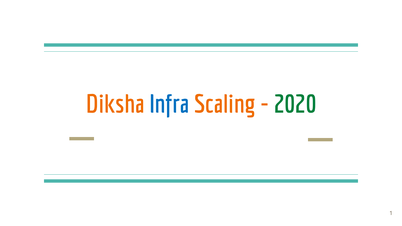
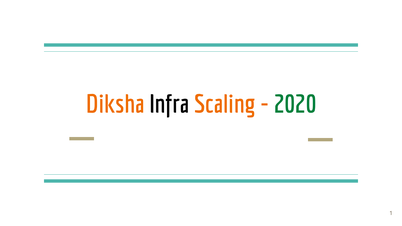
Infra colour: blue -> black
